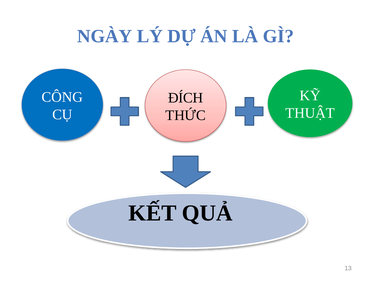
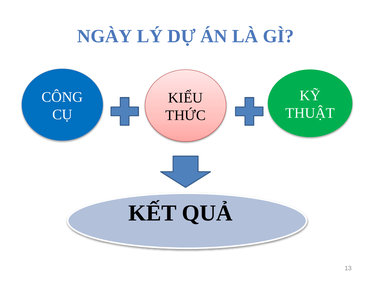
ĐÍCH: ĐÍCH -> KIỂU
